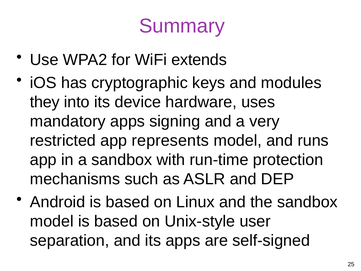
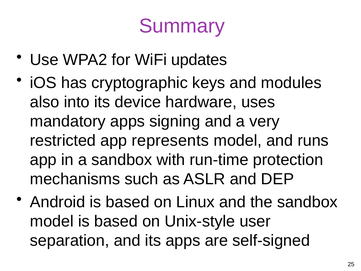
extends: extends -> updates
they: they -> also
